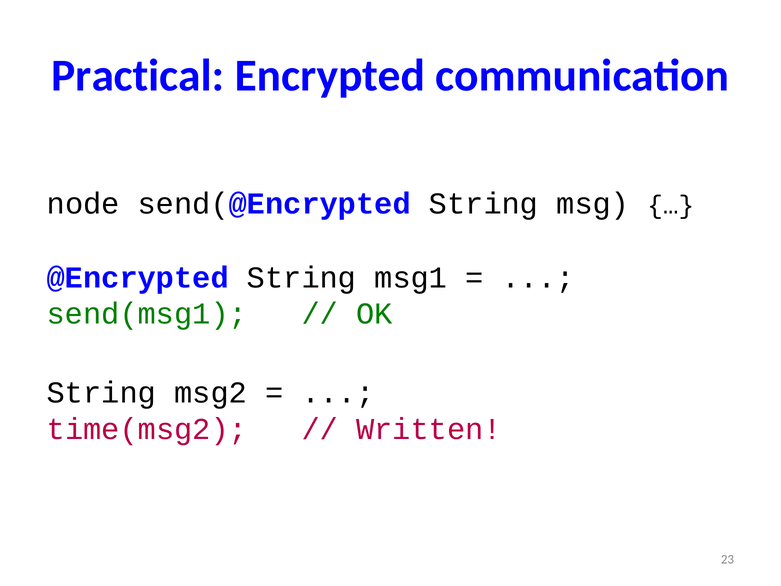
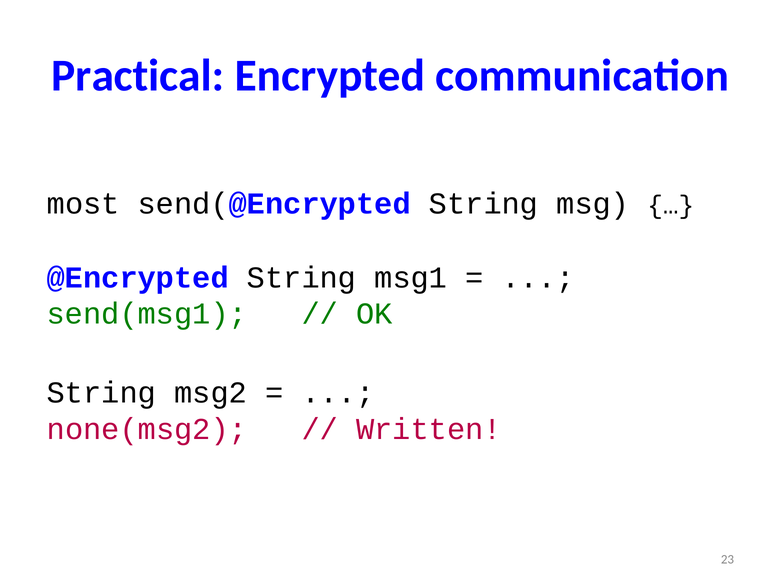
node: node -> most
time(msg2: time(msg2 -> none(msg2
